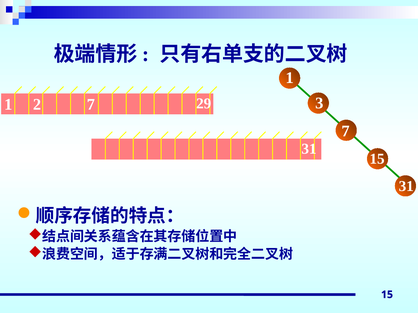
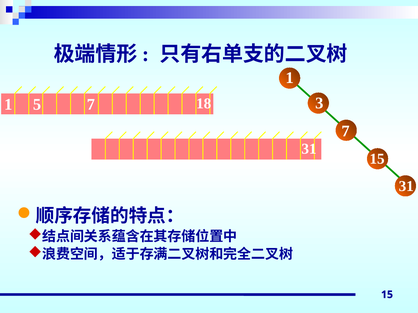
2: 2 -> 5
29: 29 -> 18
